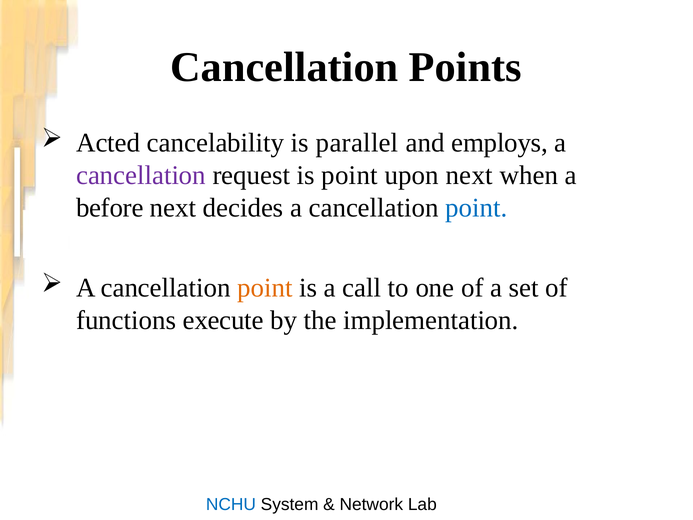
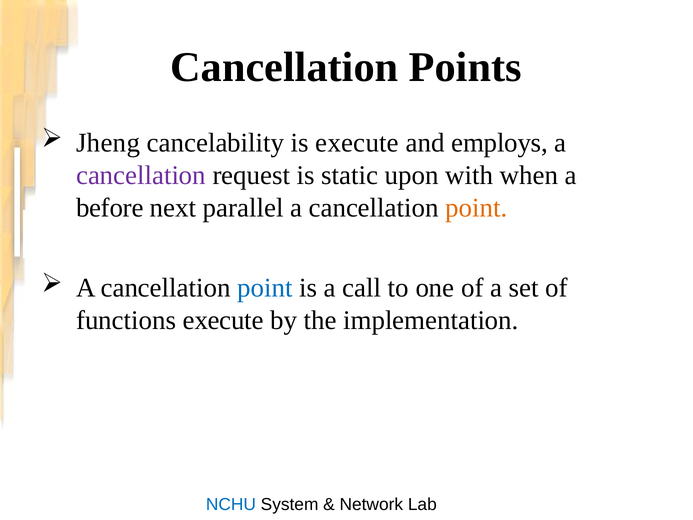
Acted: Acted -> Jheng
is parallel: parallel -> execute
is point: point -> static
upon next: next -> with
decides: decides -> parallel
point at (476, 208) colour: blue -> orange
point at (265, 288) colour: orange -> blue
